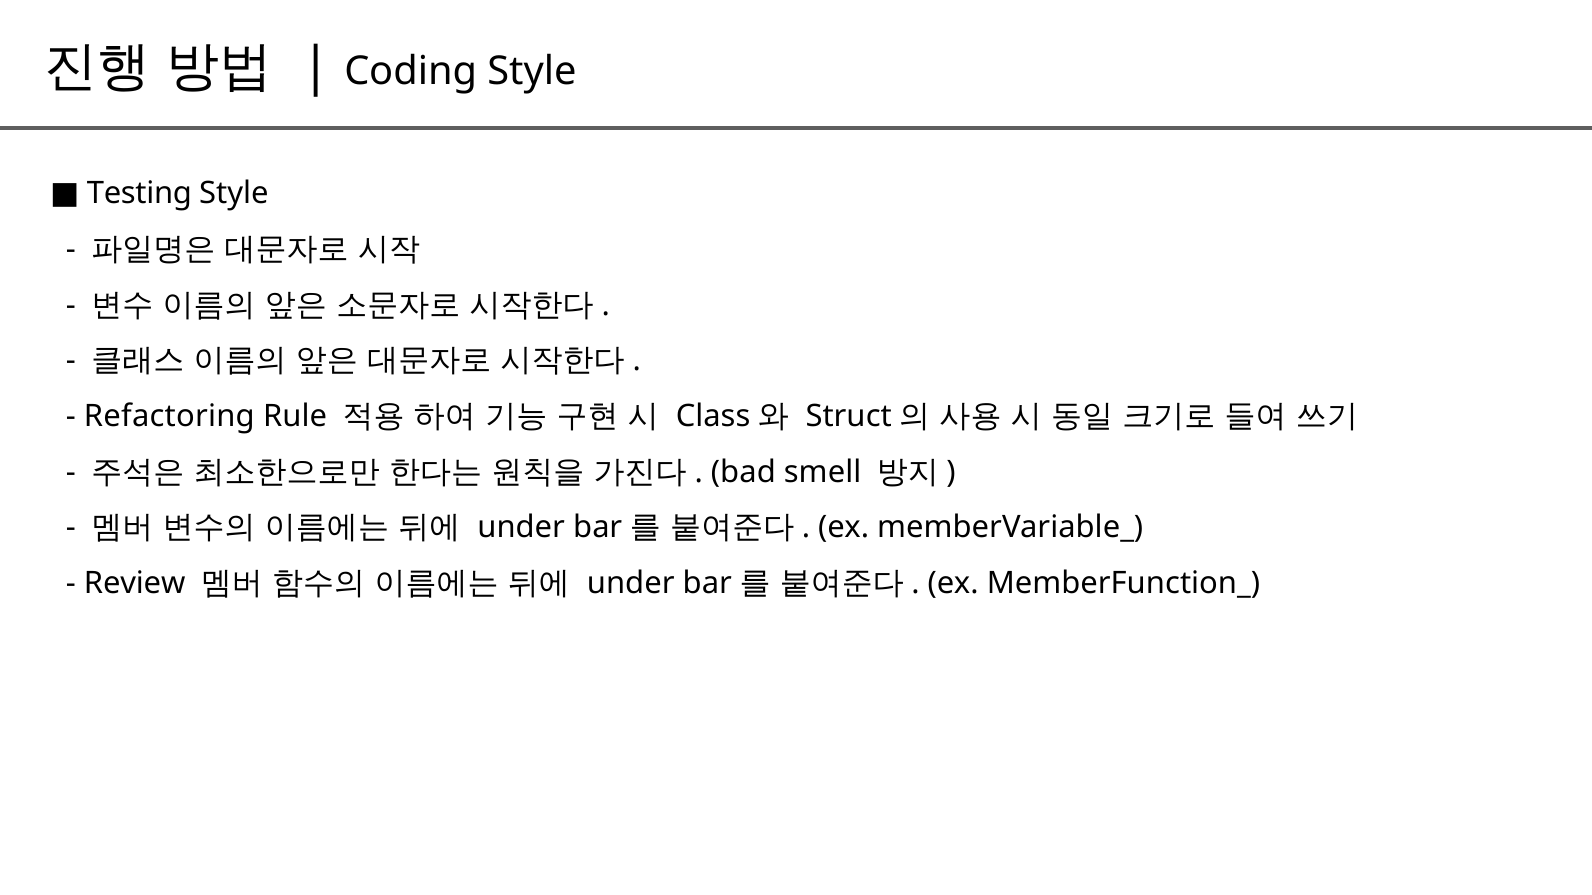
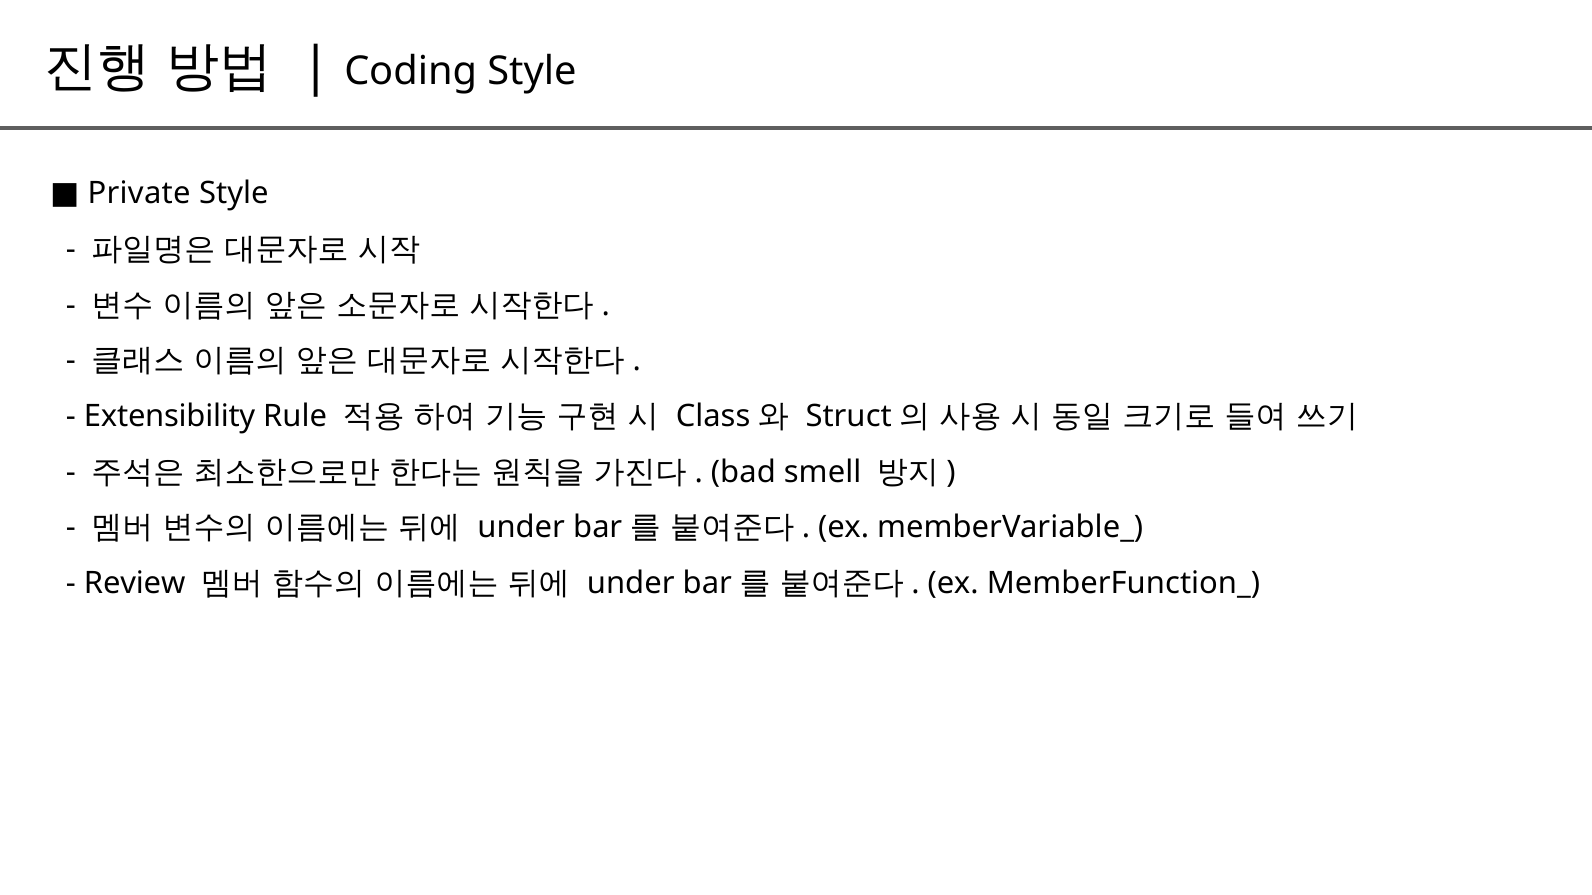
Testing: Testing -> Private
Refactoring: Refactoring -> Extensibility
